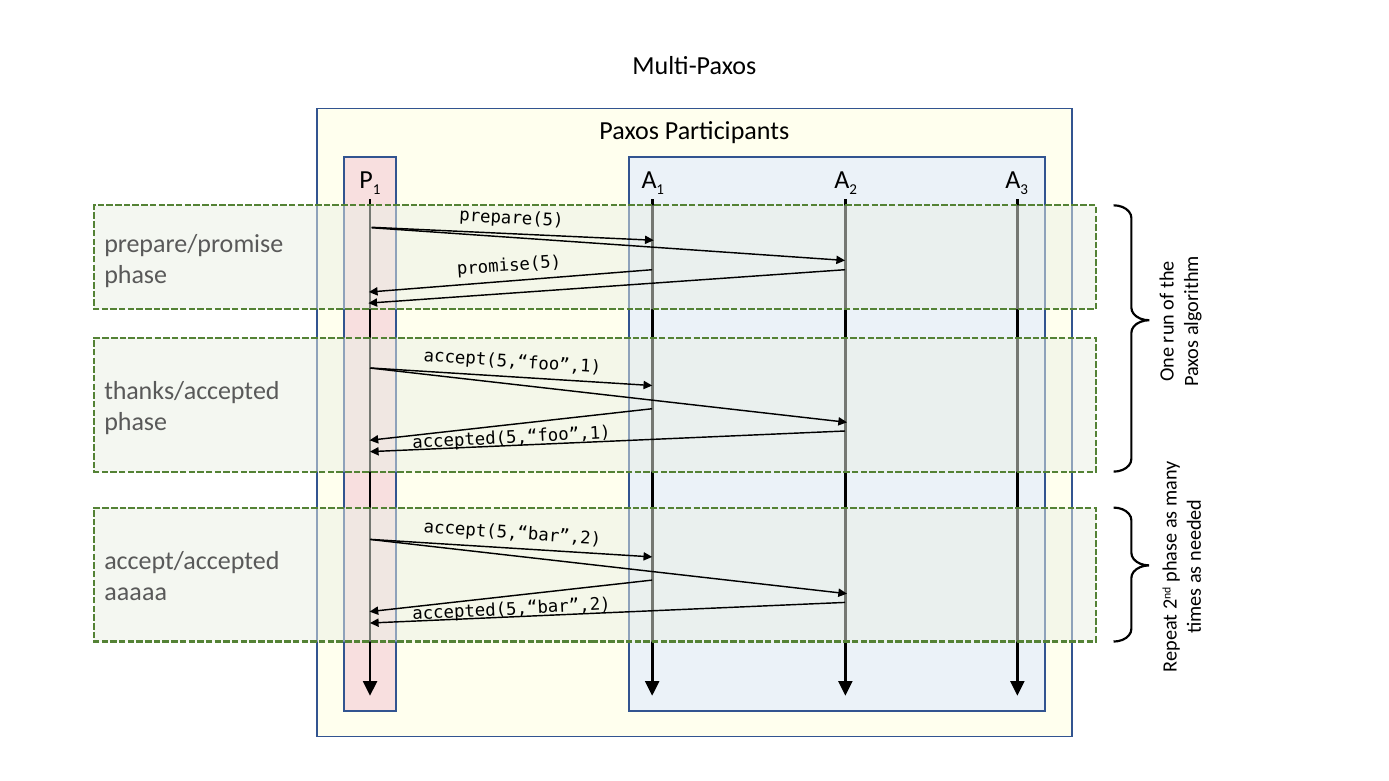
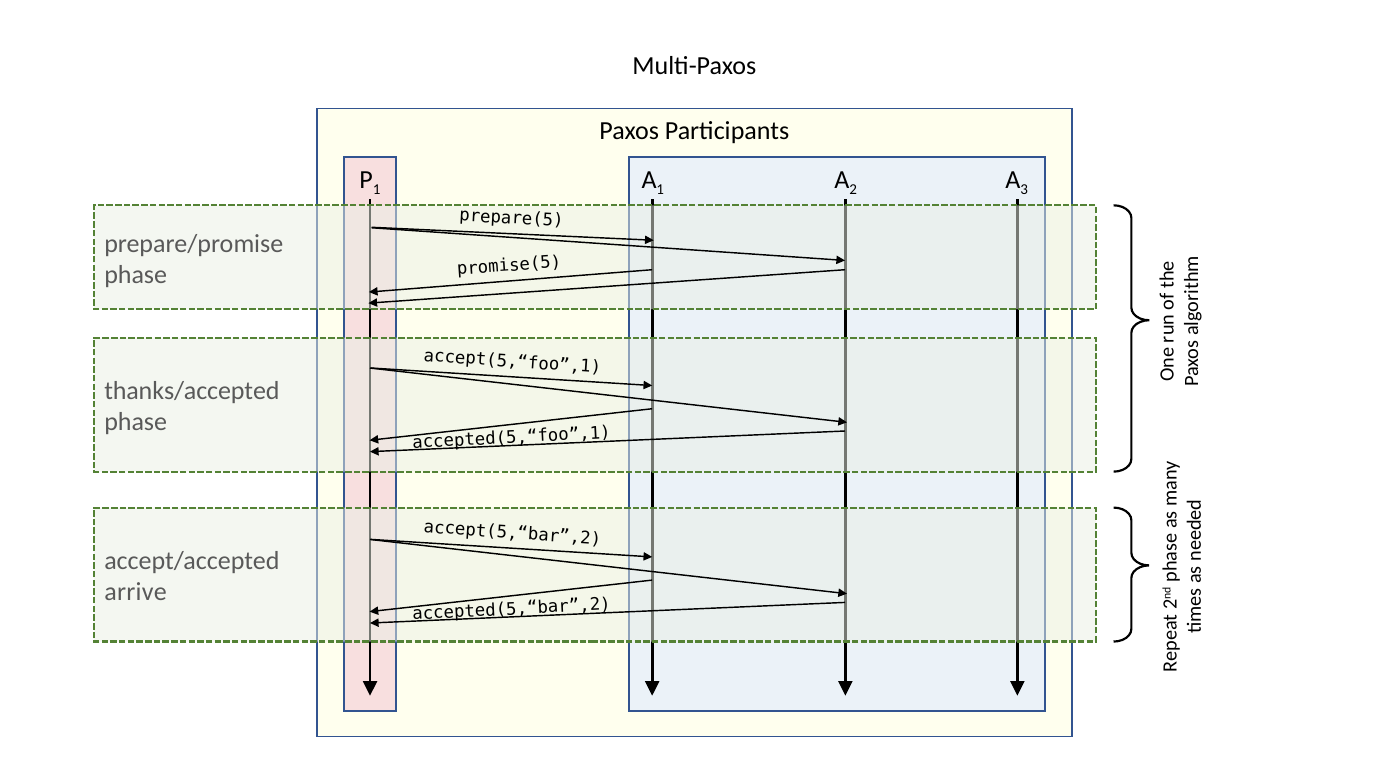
aaaaa: aaaaa -> arrive
